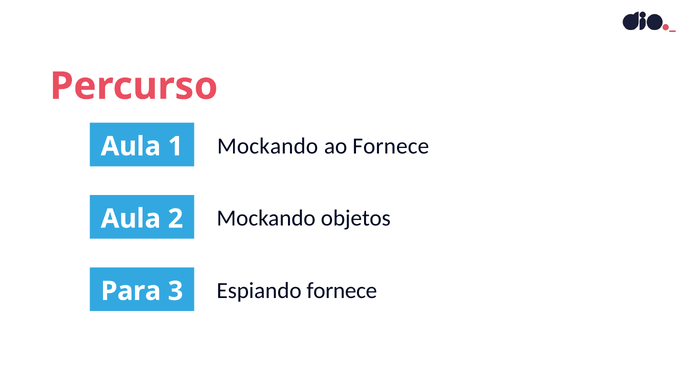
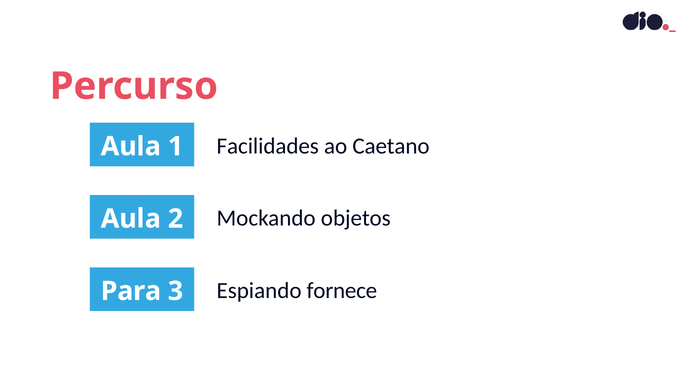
1 Mockando: Mockando -> Facilidades
ao Fornece: Fornece -> Caetano
